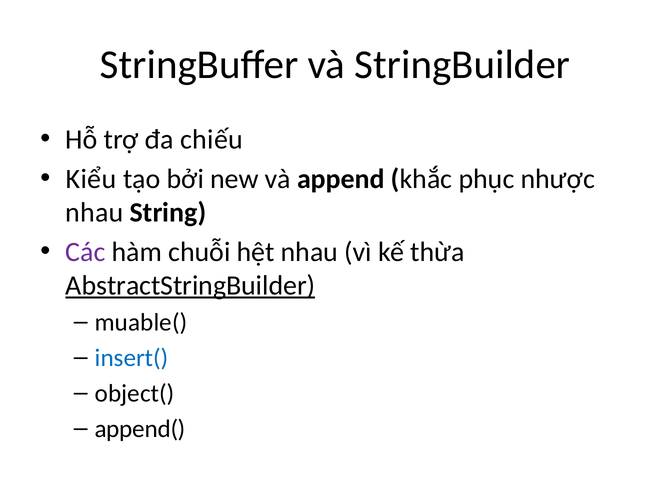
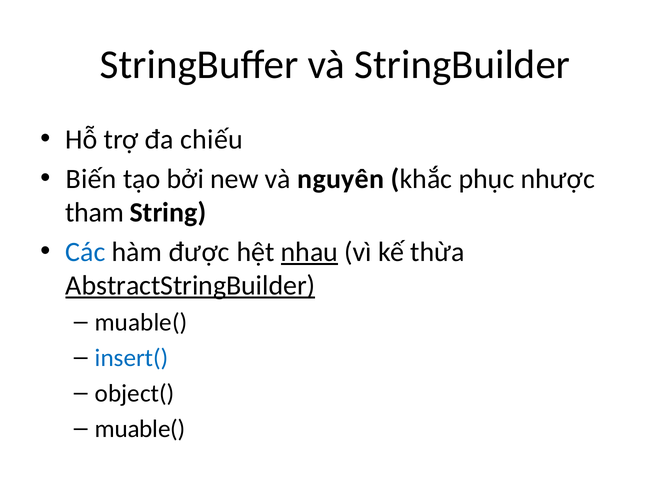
Kiểu: Kiểu -> Biến
append: append -> nguyên
nhau at (94, 213): nhau -> tham
Các colour: purple -> blue
chuỗi: chuỗi -> được
nhau at (309, 252) underline: none -> present
append( at (140, 429): append( -> muable(
